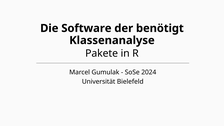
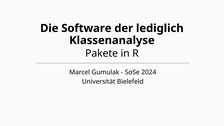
benötigt: benötigt -> lediglich
